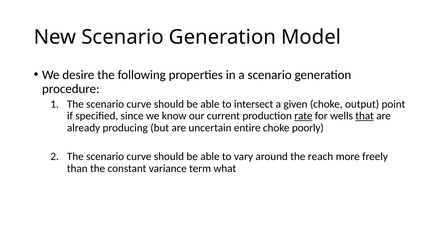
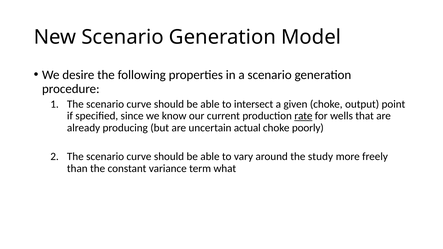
that underline: present -> none
entire: entire -> actual
reach: reach -> study
